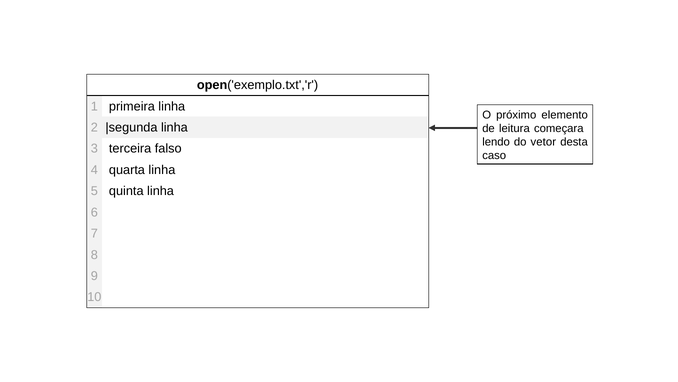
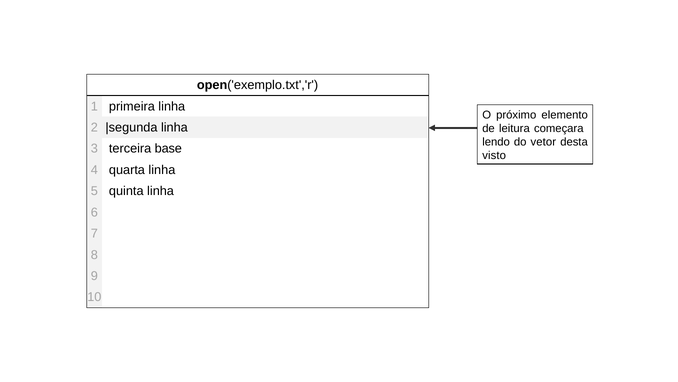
falso: falso -> base
caso: caso -> visto
